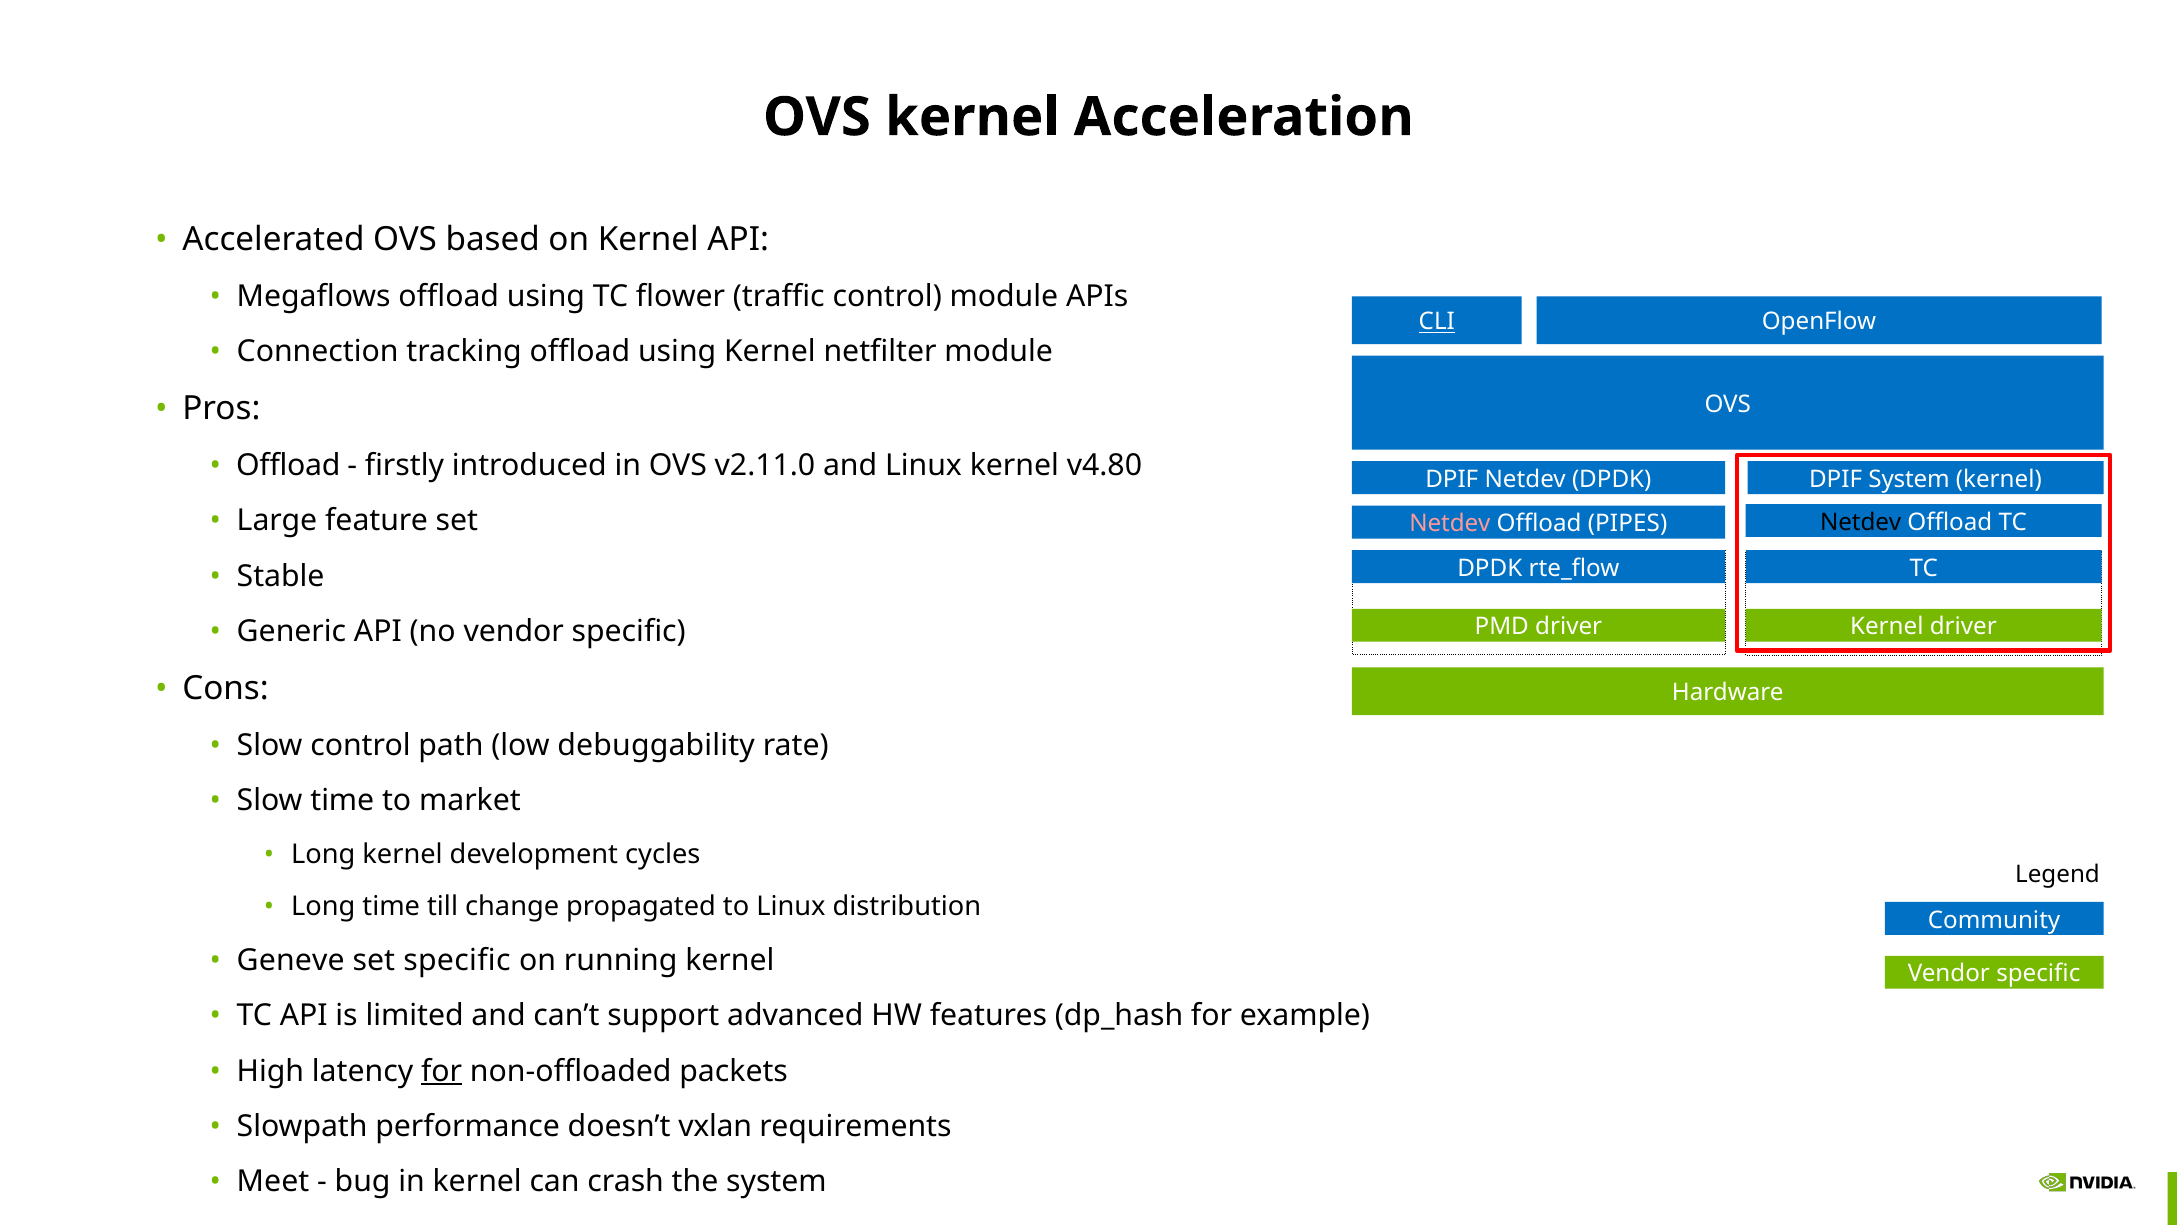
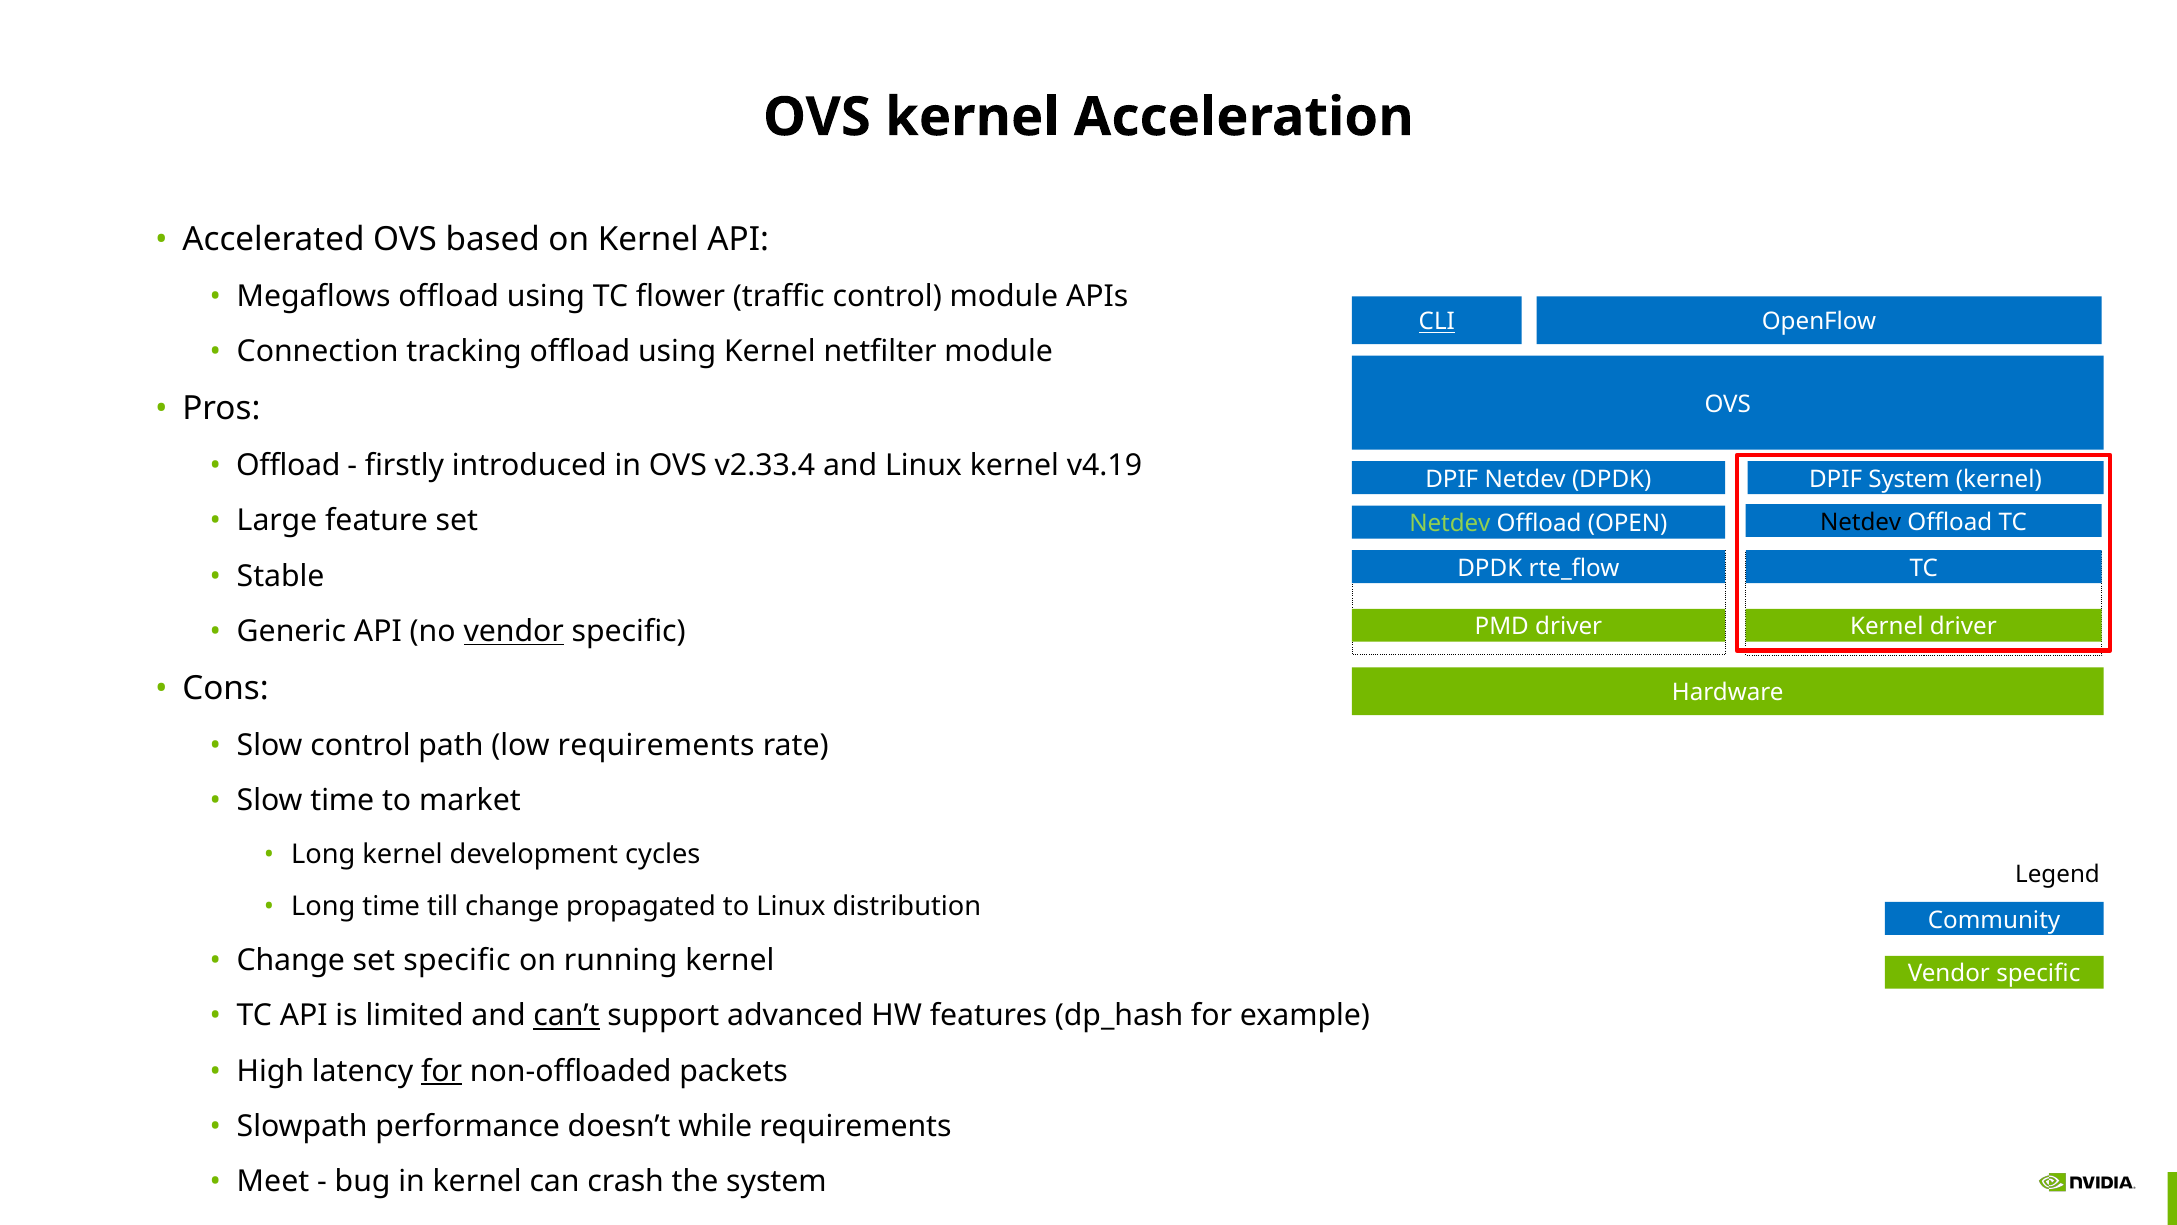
v2.11.0: v2.11.0 -> v2.33.4
v4.80: v4.80 -> v4.19
Netdev at (1450, 524) colour: pink -> light green
PIPES: PIPES -> OPEN
vendor at (514, 631) underline: none -> present
low debuggability: debuggability -> requirements
Geneve at (291, 960): Geneve -> Change
can’t underline: none -> present
vxlan: vxlan -> while
